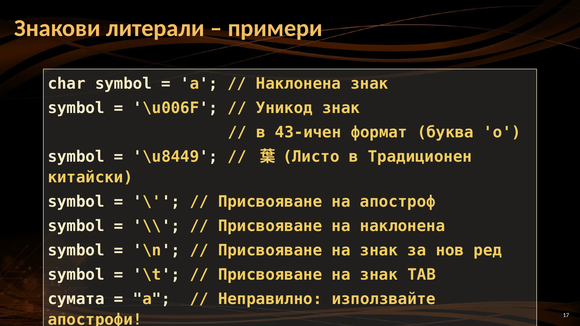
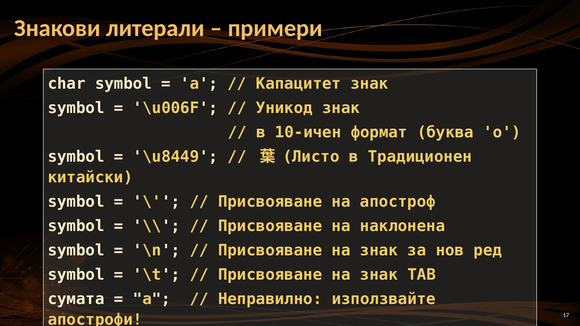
Наклонена at (298, 84): Наклонена -> Капацитет
43-ичен: 43-ичен -> 10-ичен
